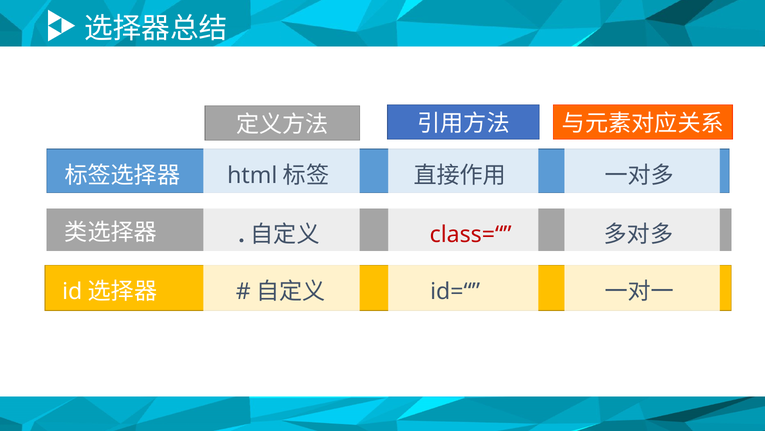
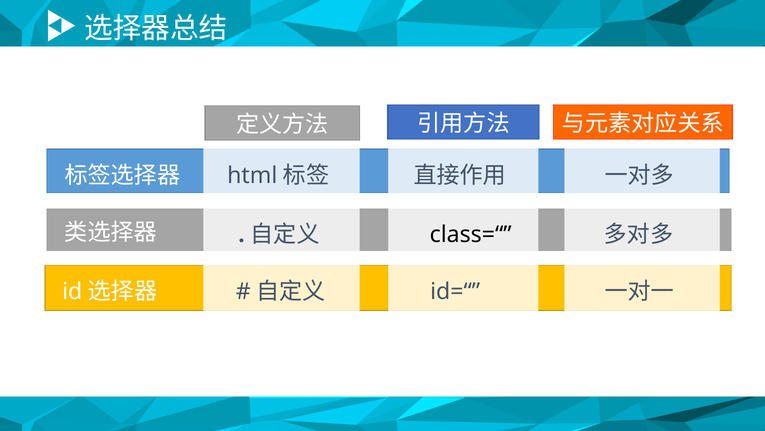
class=“ colour: red -> black
